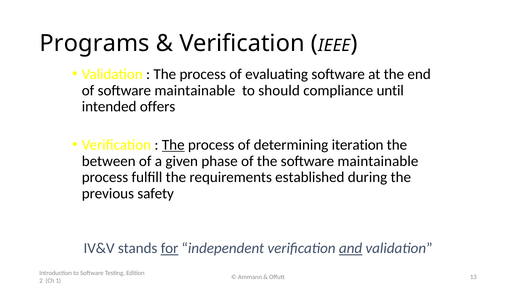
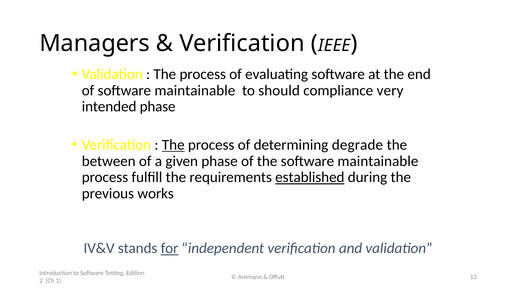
Programs: Programs -> Managers
until: until -> very
intended offers: offers -> phase
iteration: iteration -> degrade
established underline: none -> present
safety: safety -> works
and underline: present -> none
